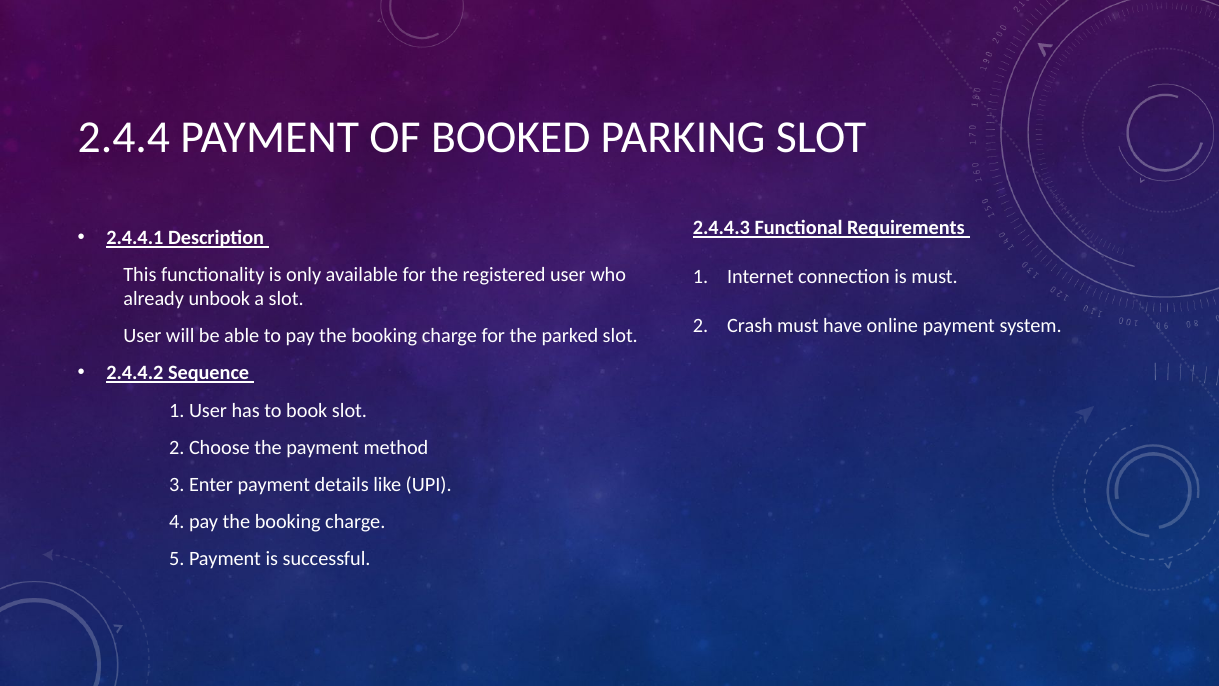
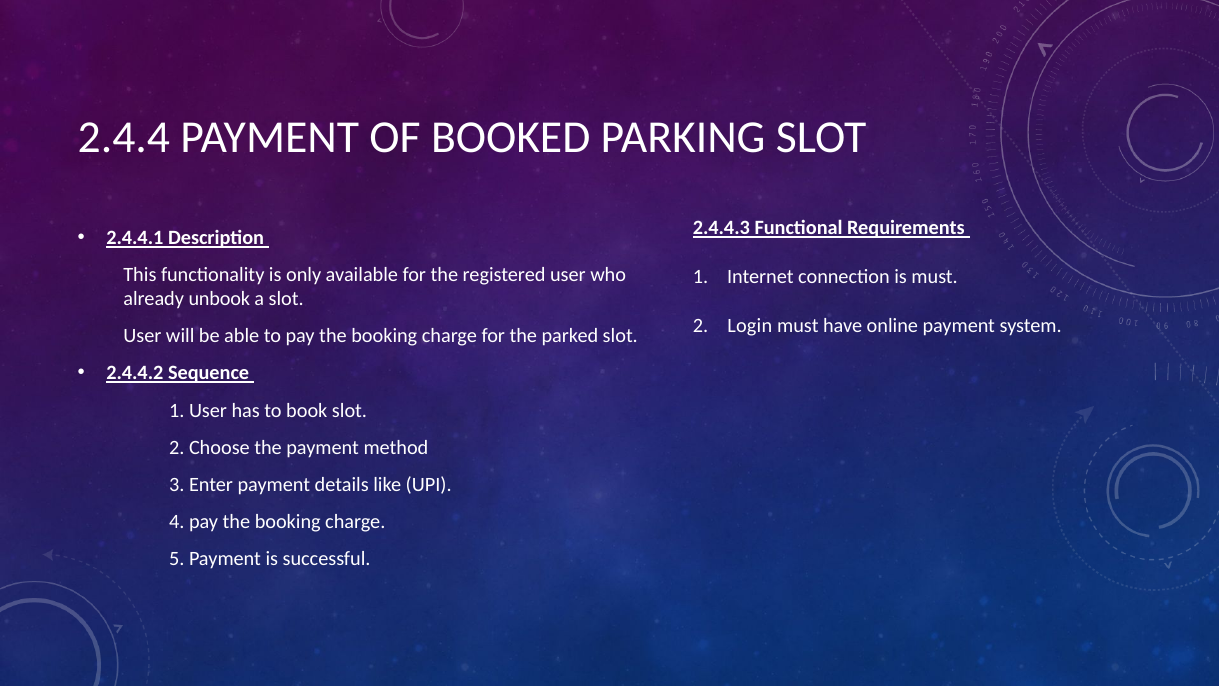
Crash: Crash -> Login
